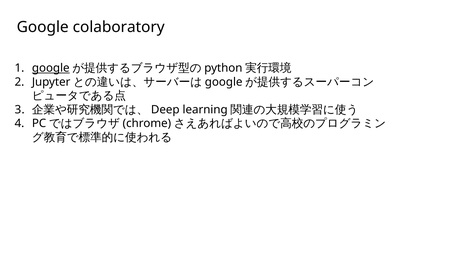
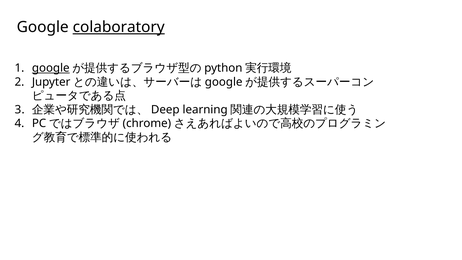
colaboratory underline: none -> present
